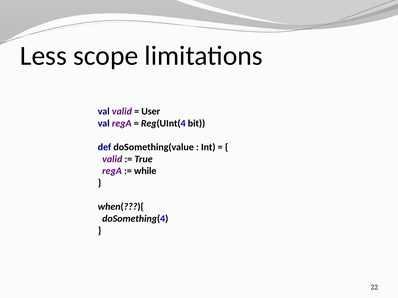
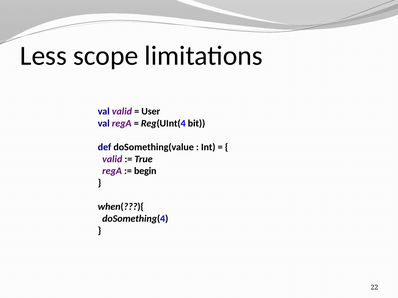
while: while -> begin
